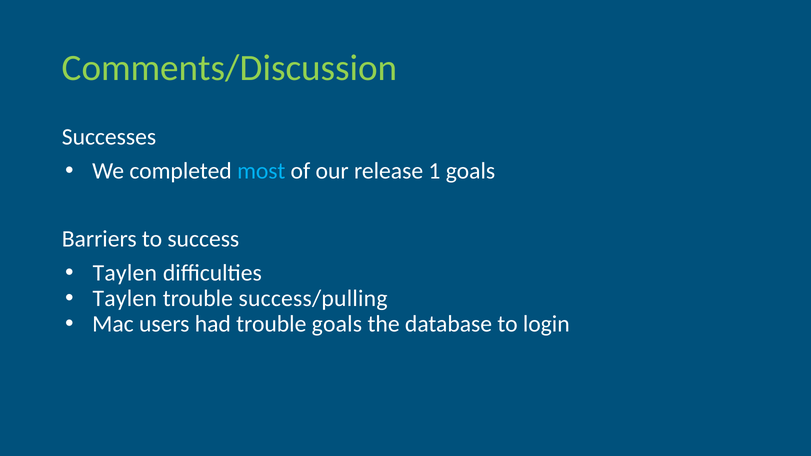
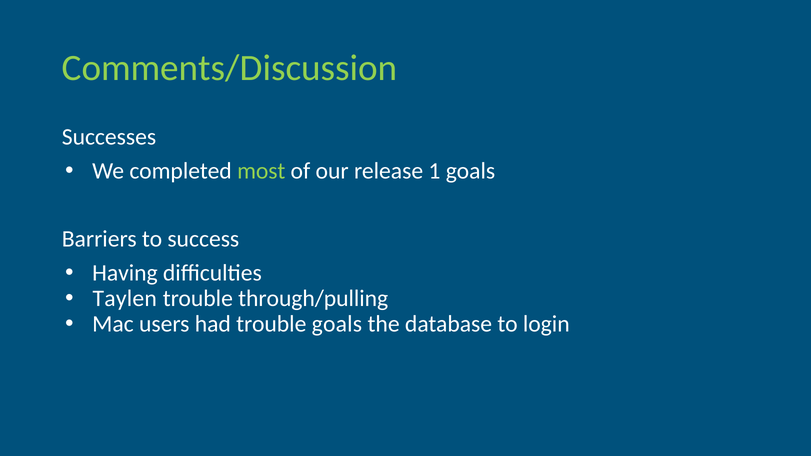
most colour: light blue -> light green
Taylen at (125, 273): Taylen -> Having
success/pulling: success/pulling -> through/pulling
